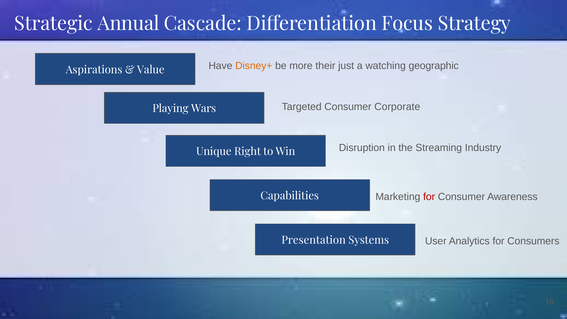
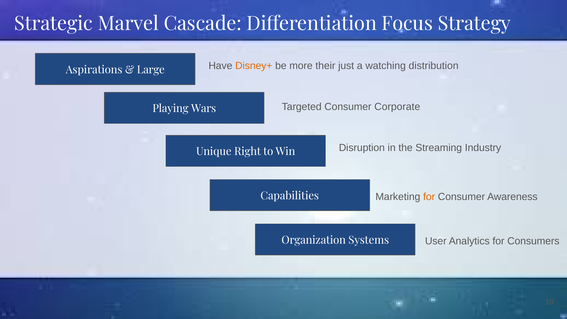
Annual: Annual -> Marvel
geographic: geographic -> distribution
Value: Value -> Large
for at (429, 197) colour: red -> orange
Presentation: Presentation -> Organization
